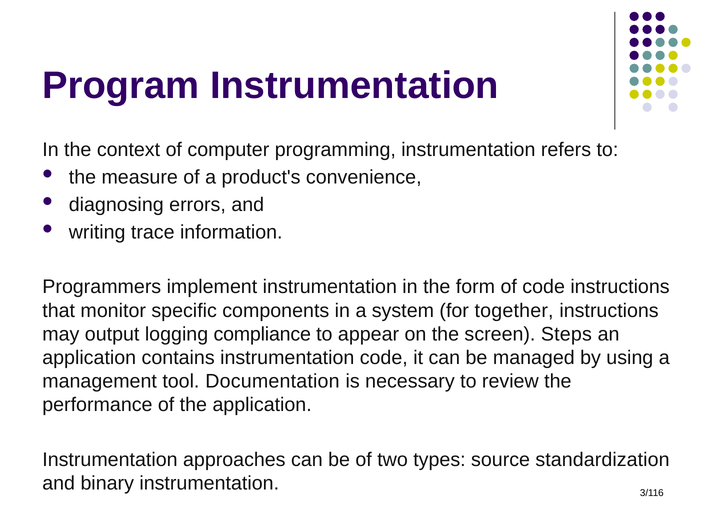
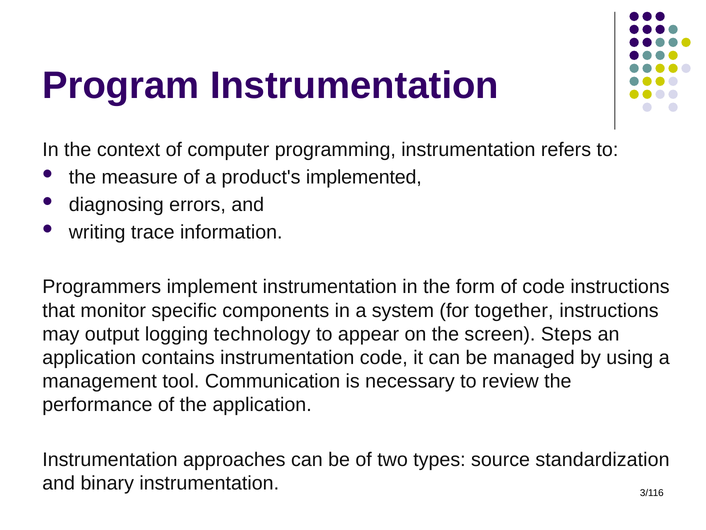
convenience: convenience -> implemented
compliance: compliance -> technology
Documentation: Documentation -> Communication
